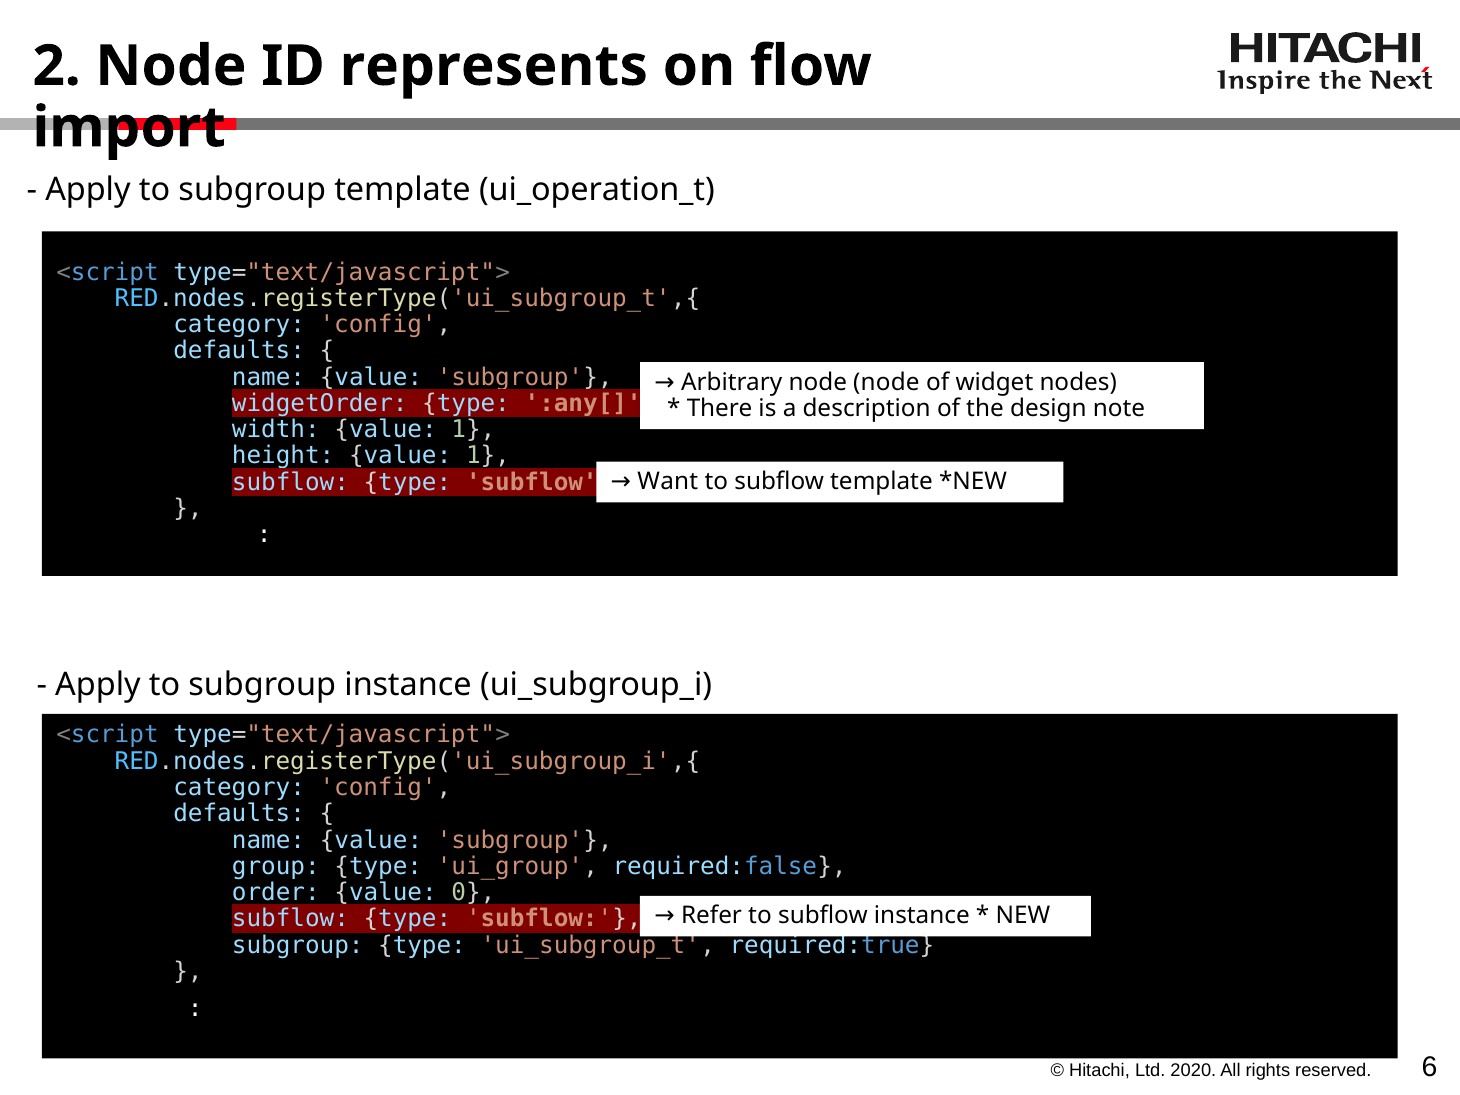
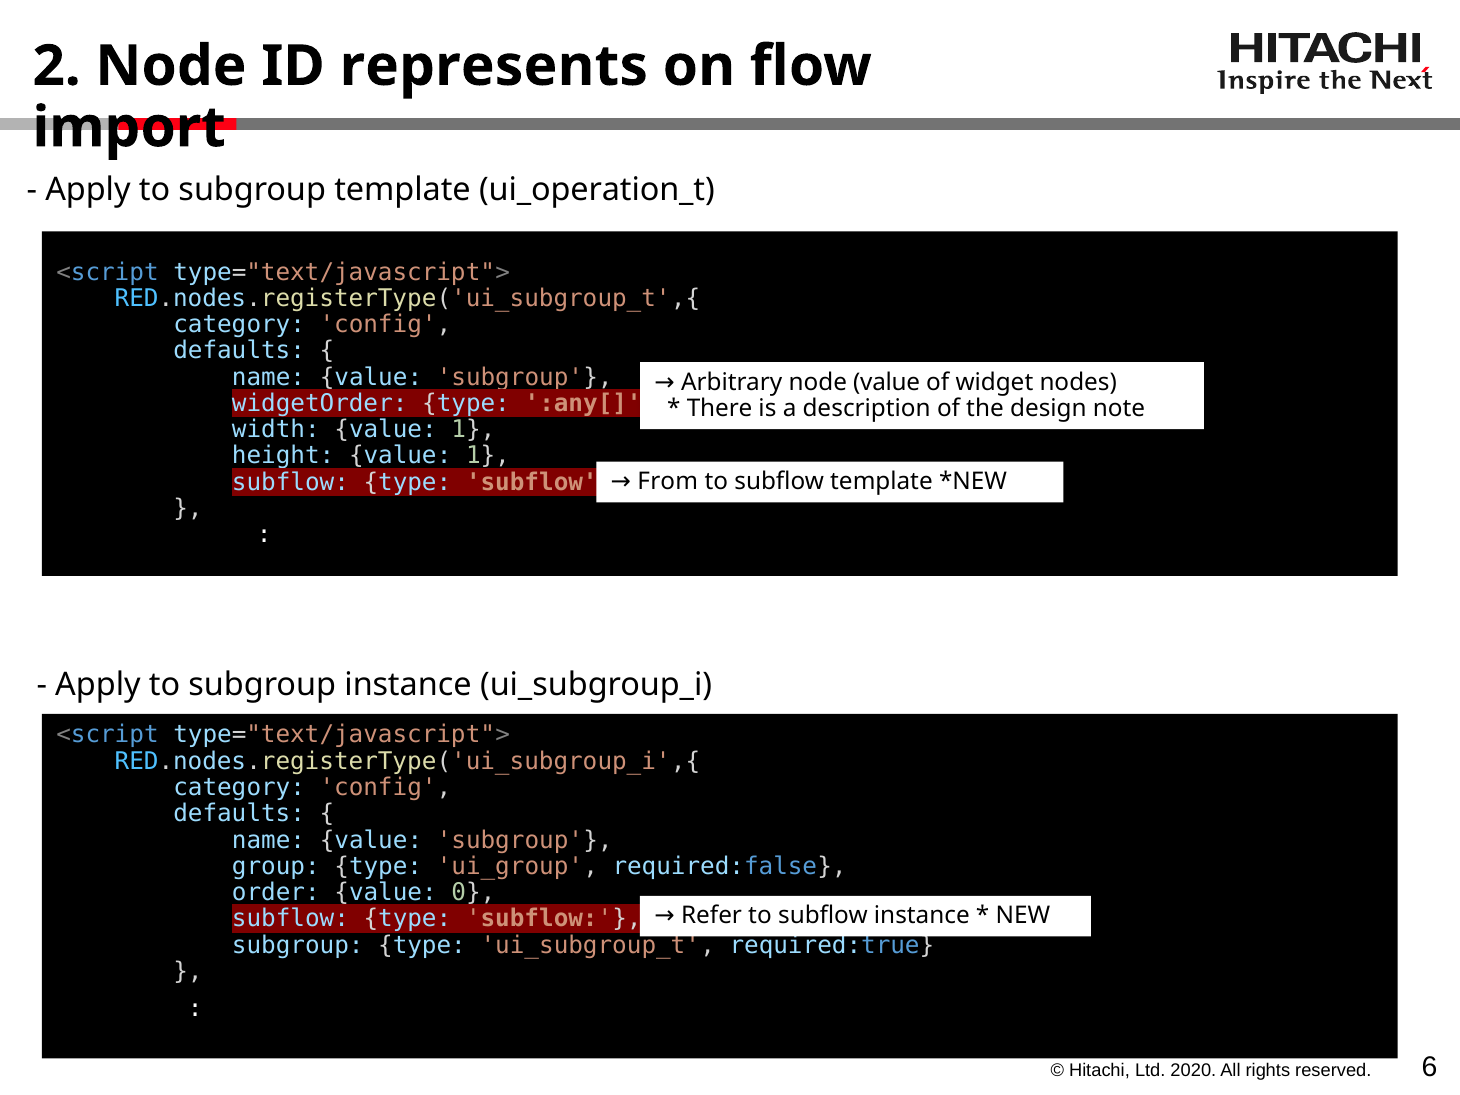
node node: node -> value
Want: Want -> From
